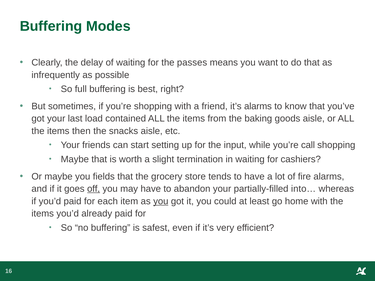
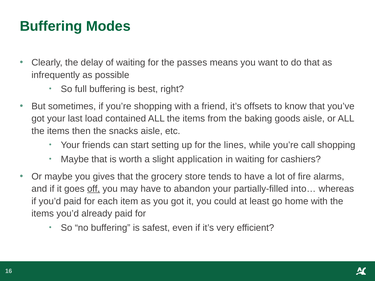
it’s alarms: alarms -> offsets
input: input -> lines
termination: termination -> application
fields: fields -> gives
you at (161, 201) underline: present -> none
